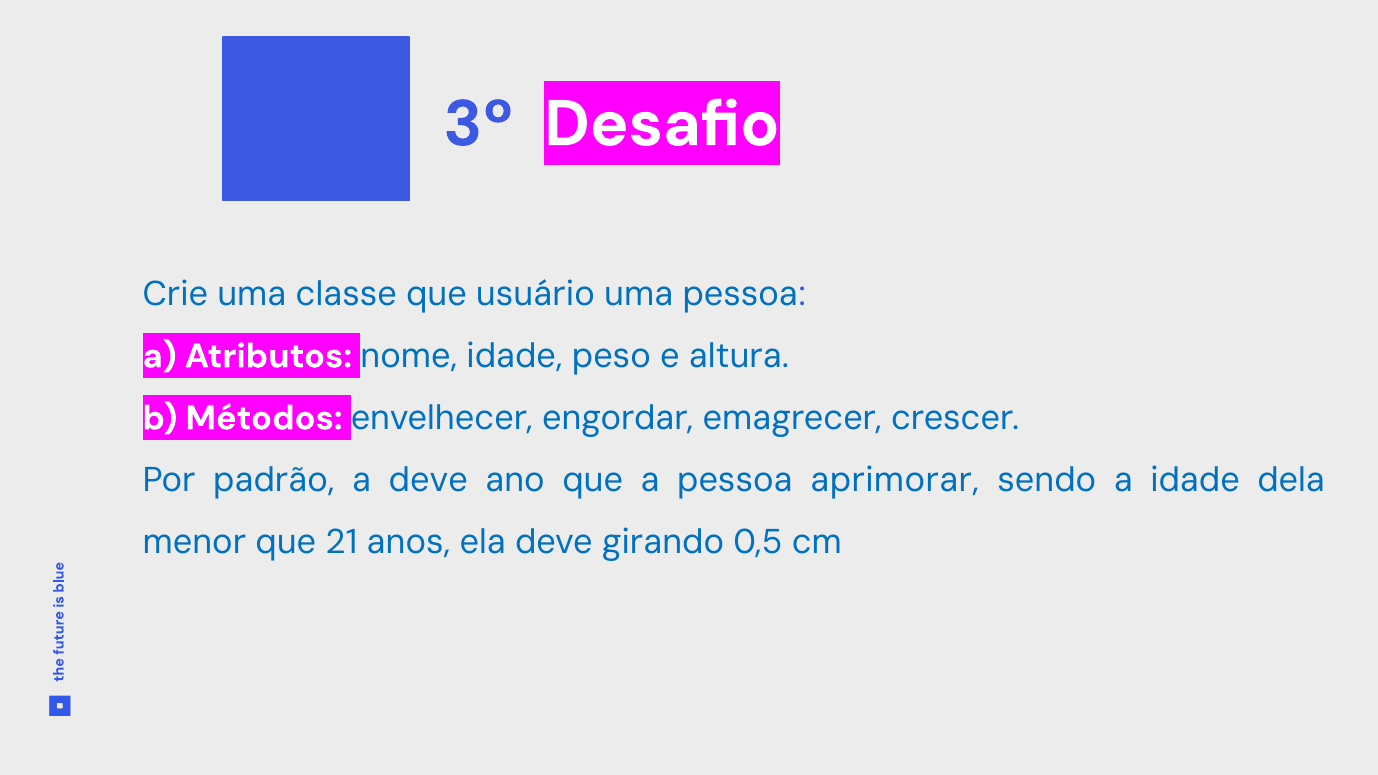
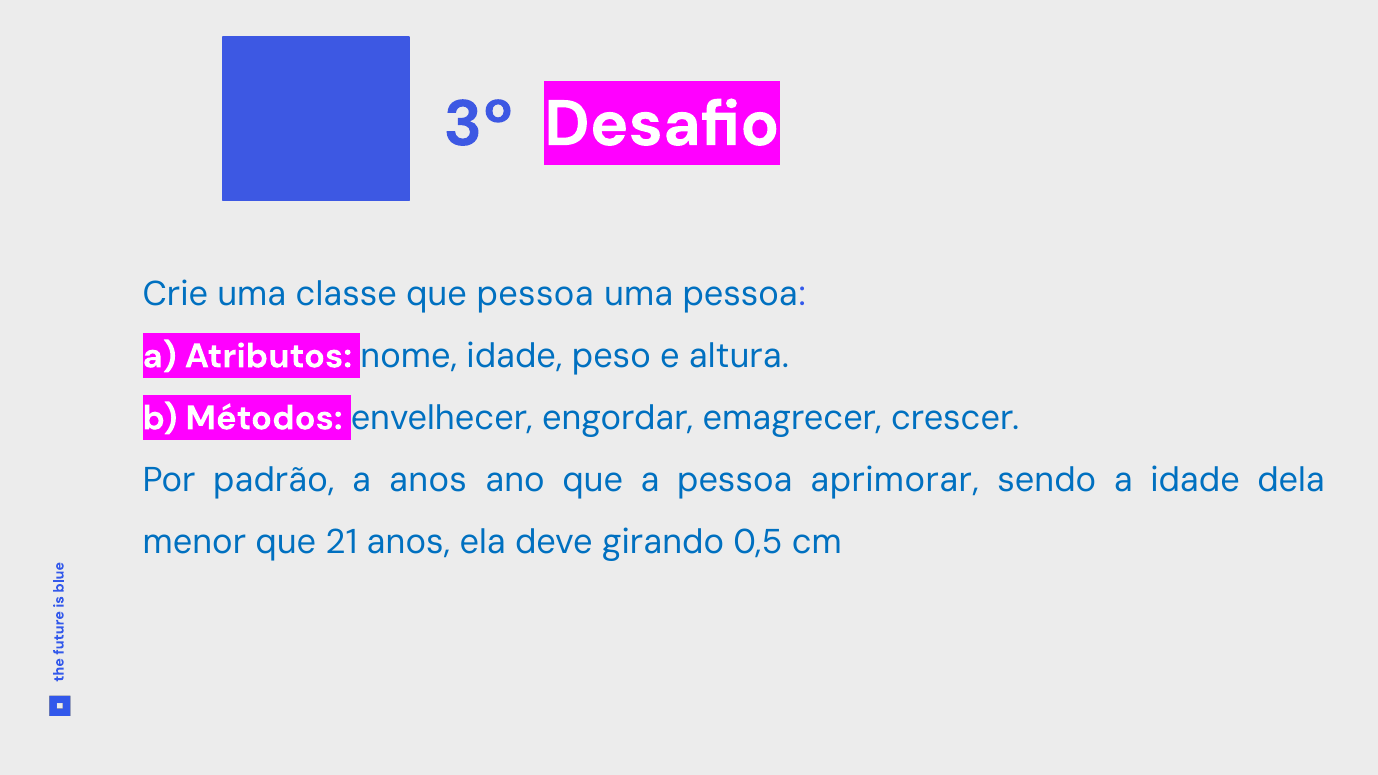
que usuário: usuário -> pessoa
a deve: deve -> anos
